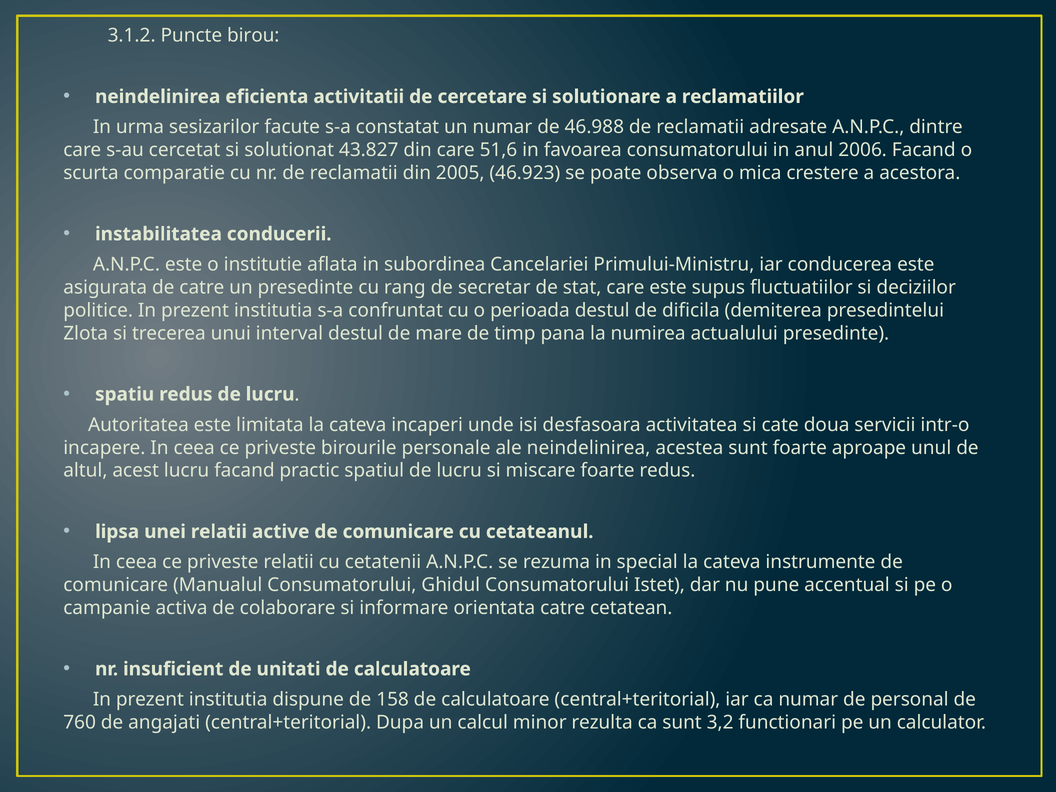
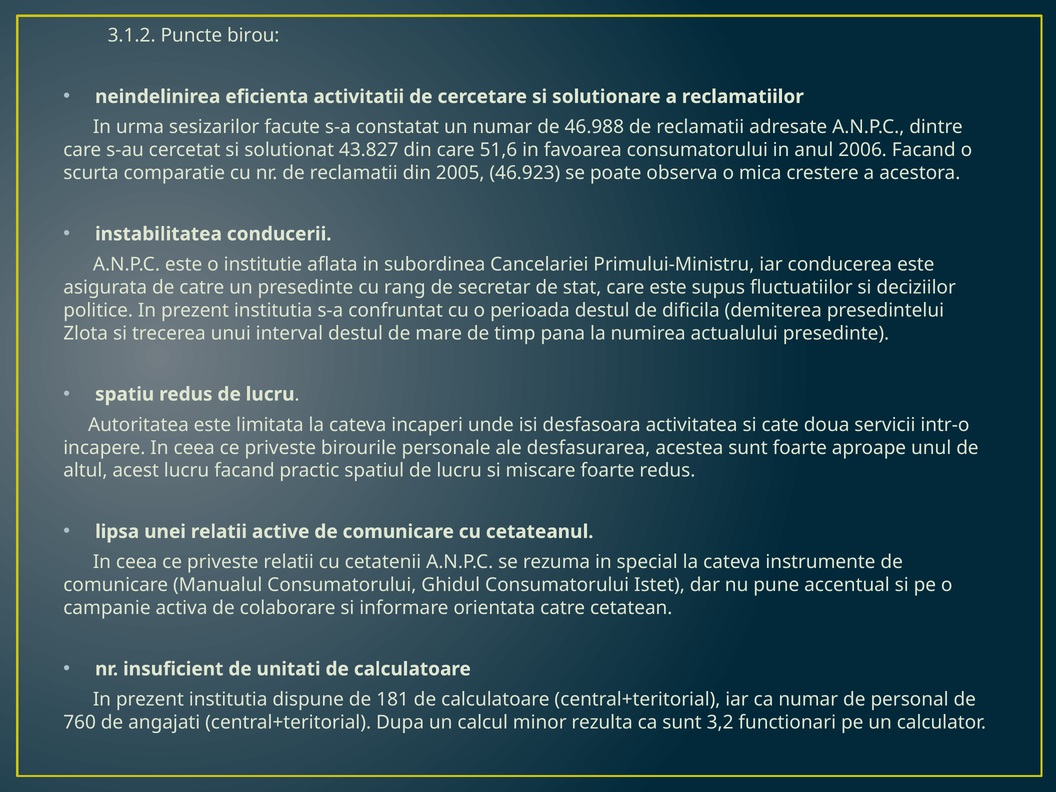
ale neindelinirea: neindelinirea -> desfasurarea
158: 158 -> 181
